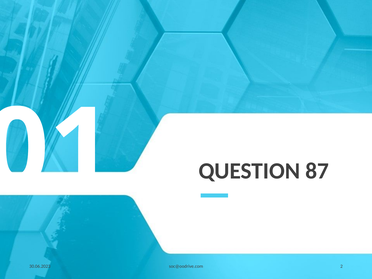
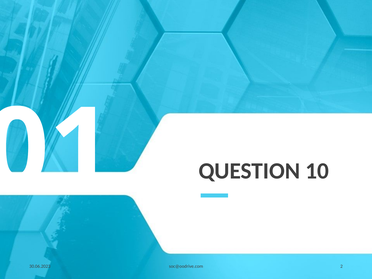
87: 87 -> 10
